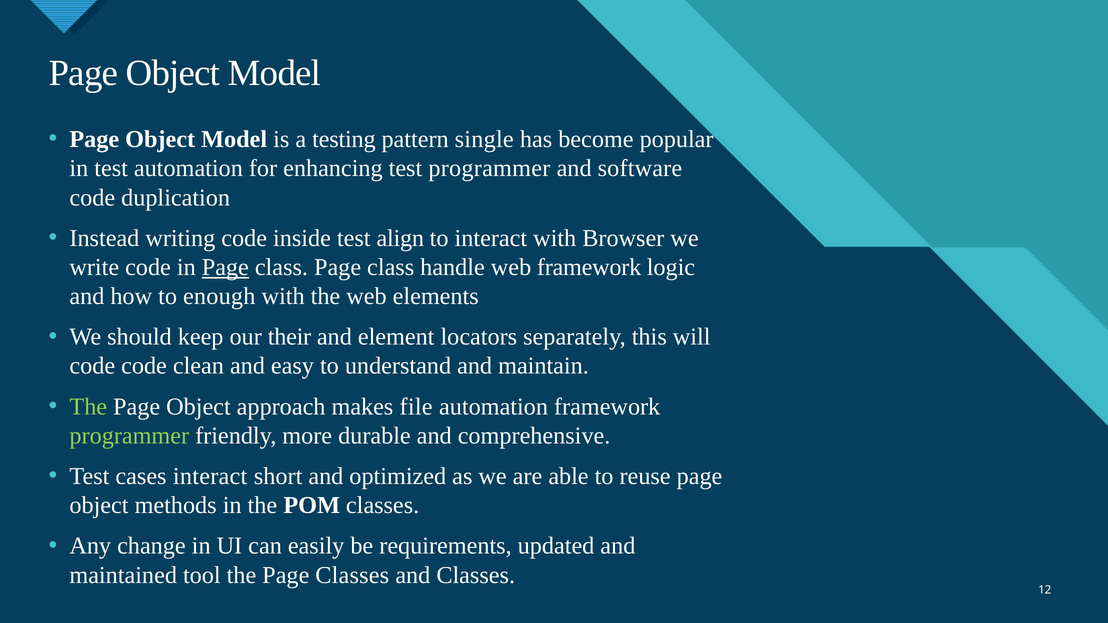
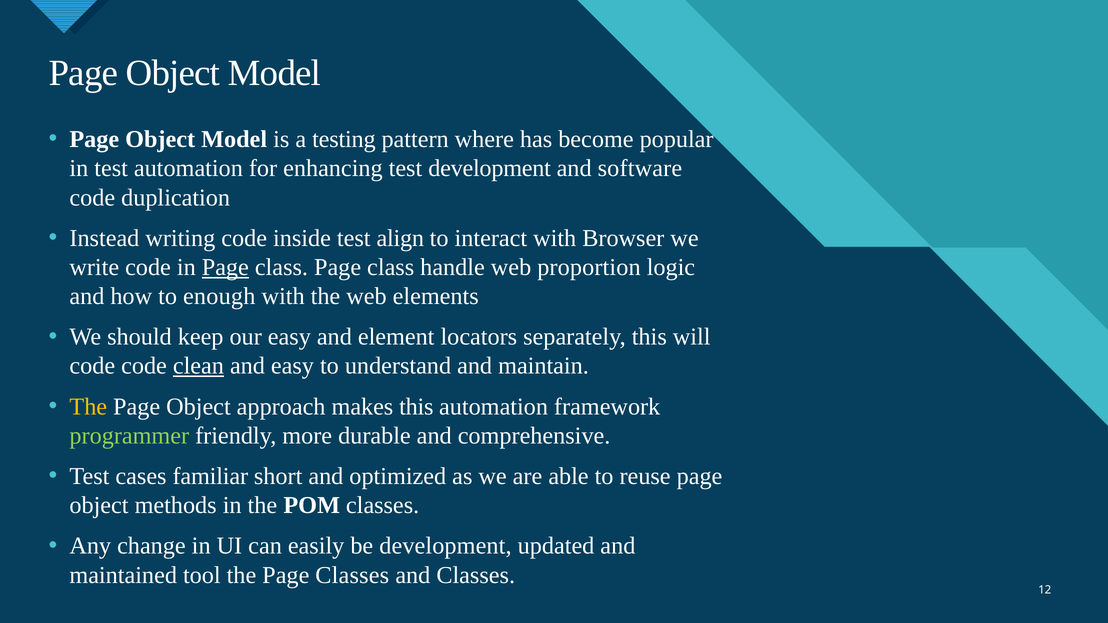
single: single -> where
test programmer: programmer -> development
web framework: framework -> proportion
our their: their -> easy
clean underline: none -> present
The at (88, 407) colour: light green -> yellow
makes file: file -> this
cases interact: interact -> familiar
be requirements: requirements -> development
